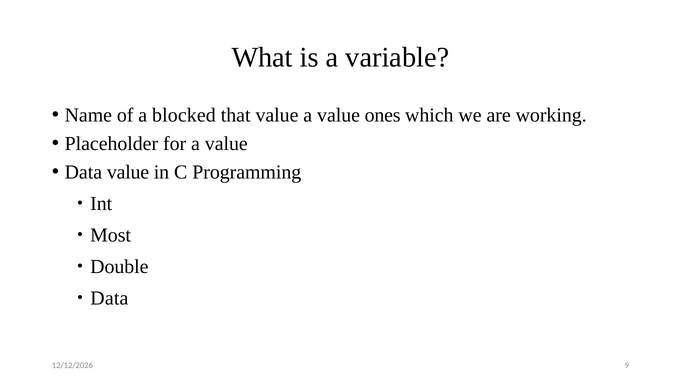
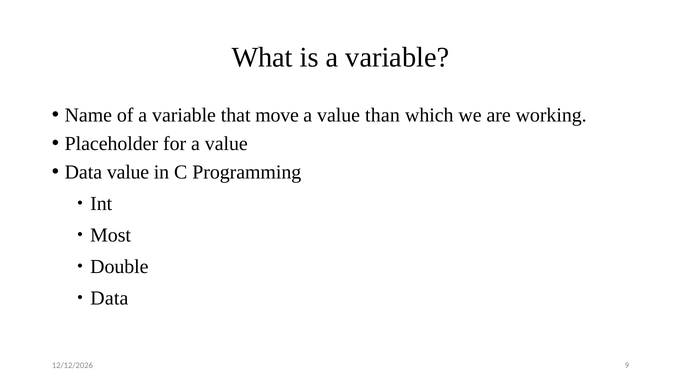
of a blocked: blocked -> variable
that value: value -> move
ones: ones -> than
